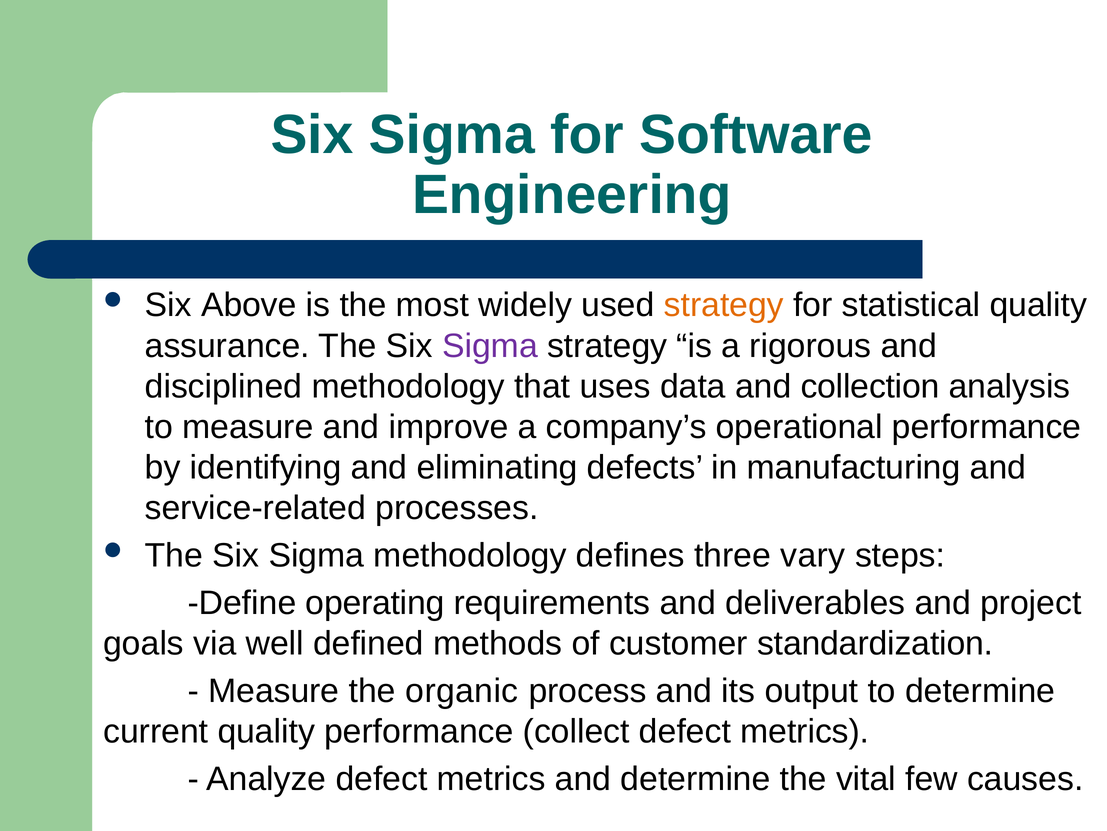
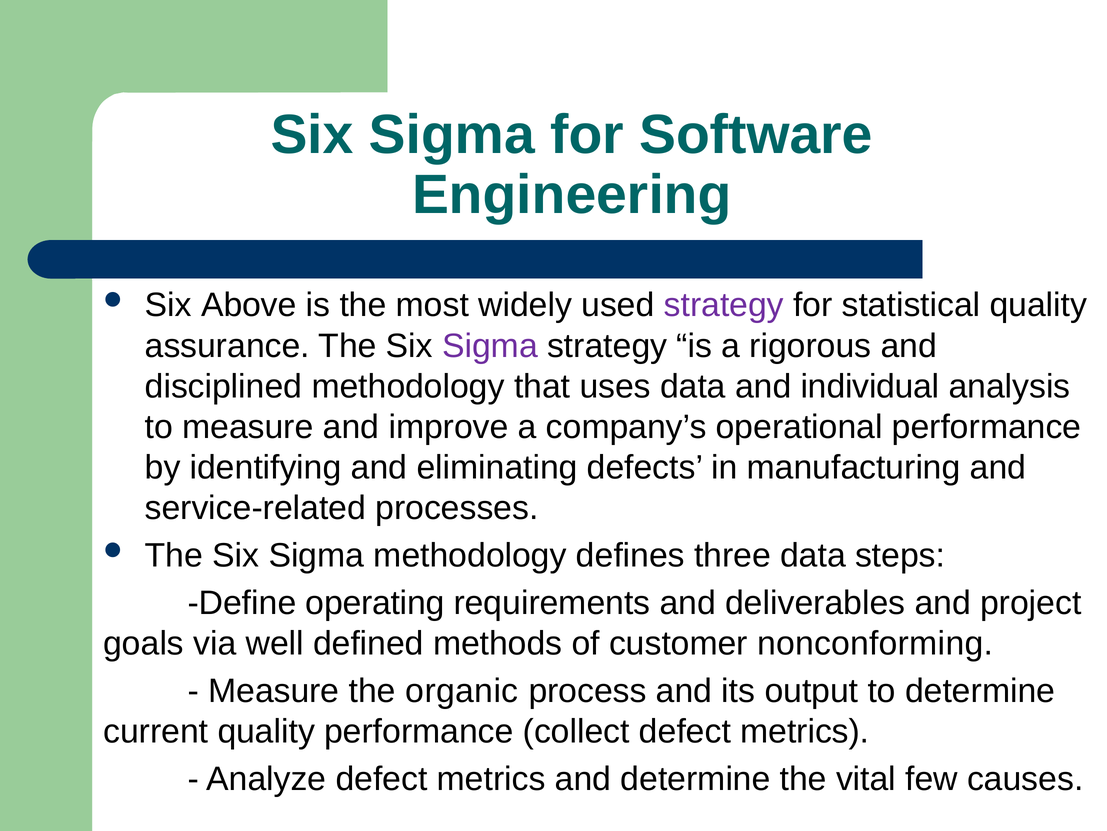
strategy at (724, 305) colour: orange -> purple
collection: collection -> individual
three vary: vary -> data
standardization: standardization -> nonconforming
